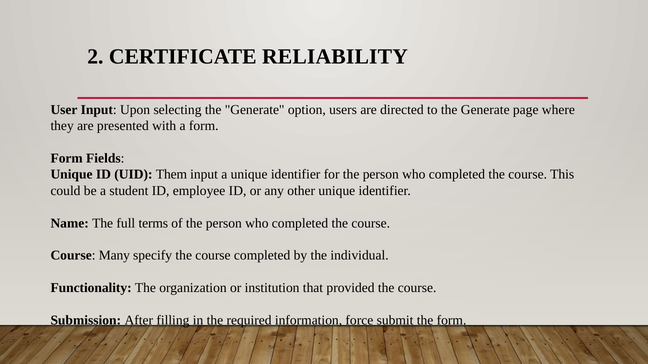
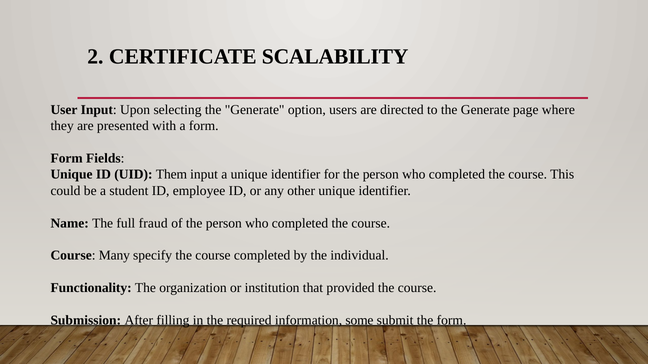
RELIABILITY: RELIABILITY -> SCALABILITY
terms: terms -> fraud
force: force -> some
